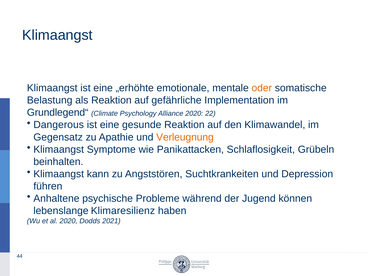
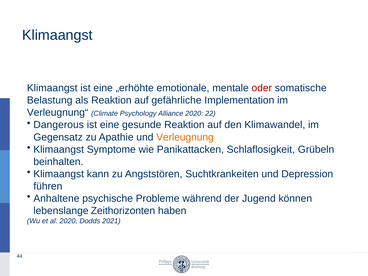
oder colour: orange -> red
Grundlegend“: Grundlegend“ -> Verleugnung“
Klimaresilienz: Klimaresilienz -> Zeithorizonten
